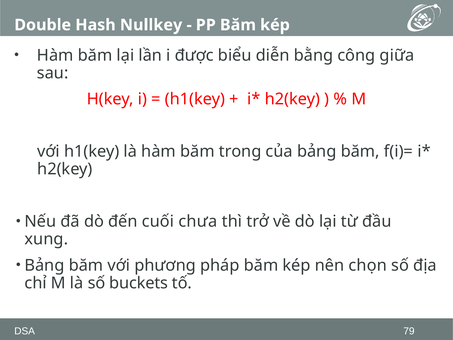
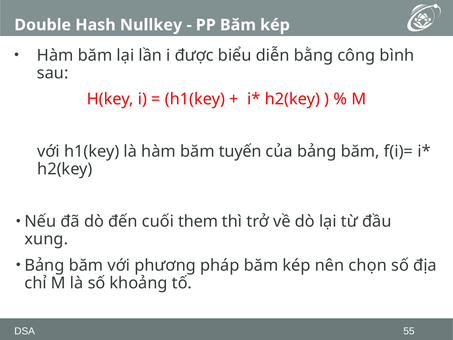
giữa: giữa -> bình
trong: trong -> tuyến
chưa: chưa -> them
buckets: buckets -> khoảng
79: 79 -> 55
